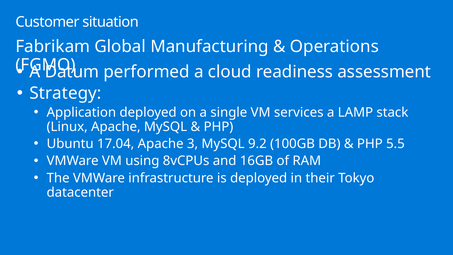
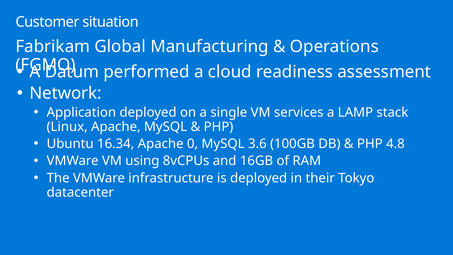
Strategy: Strategy -> Network
17.04: 17.04 -> 16.34
3: 3 -> 0
9.2: 9.2 -> 3.6
5.5: 5.5 -> 4.8
